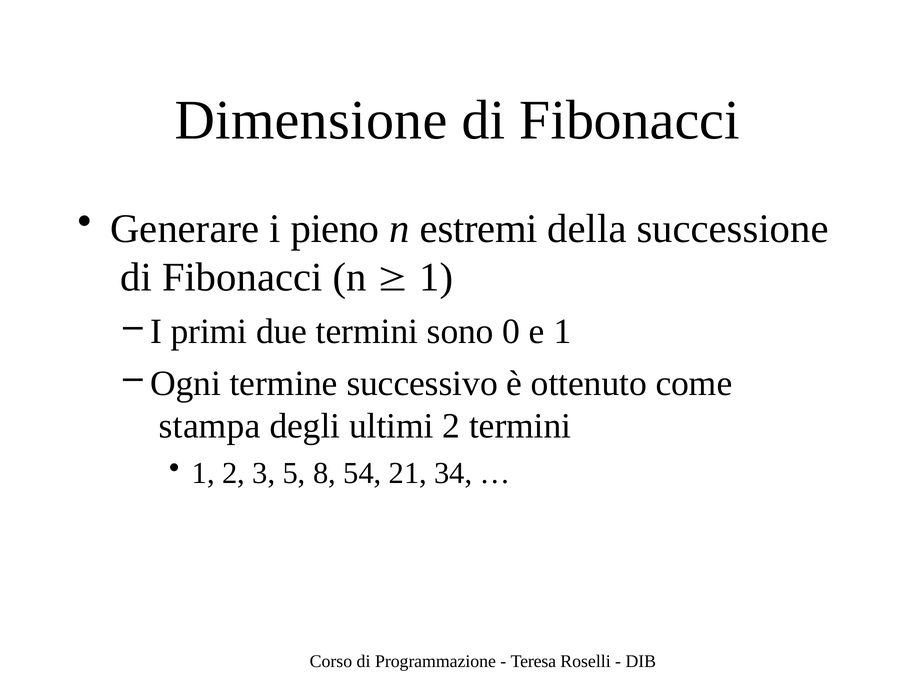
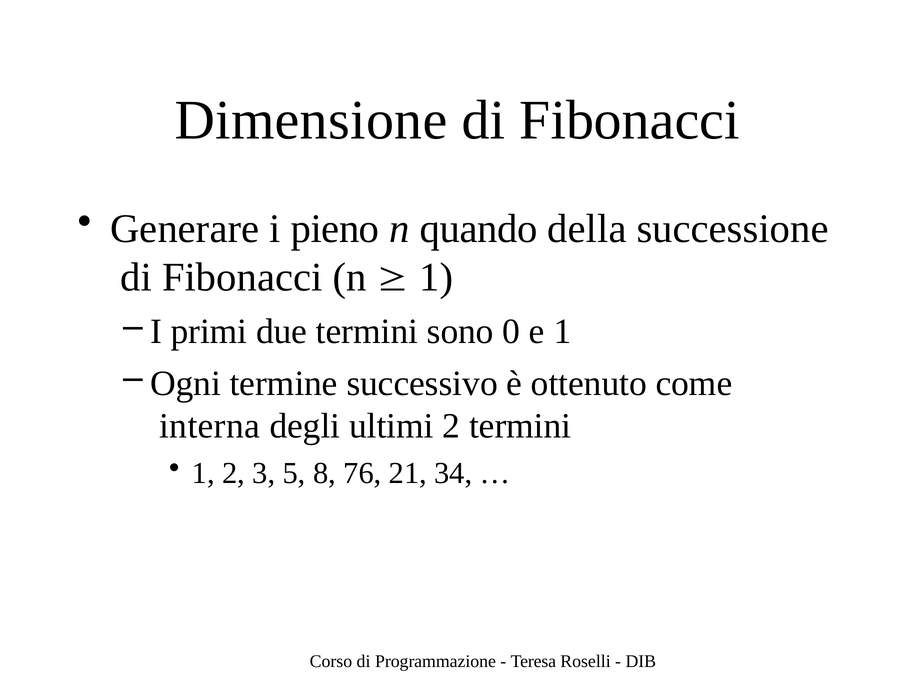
estremi: estremi -> quando
stampa: stampa -> interna
54: 54 -> 76
